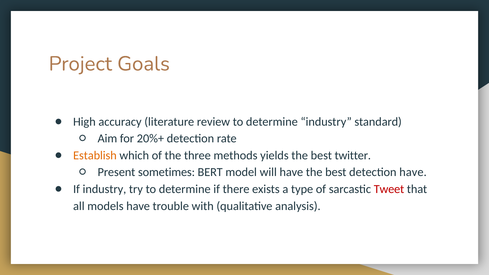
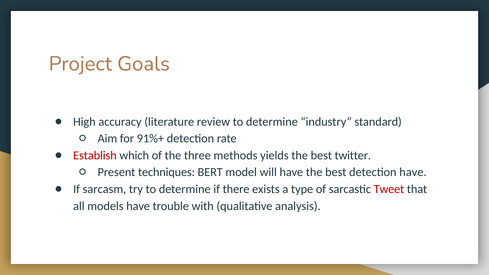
20%+: 20%+ -> 91%+
Establish colour: orange -> red
sometimes: sometimes -> techniques
If industry: industry -> sarcasm
